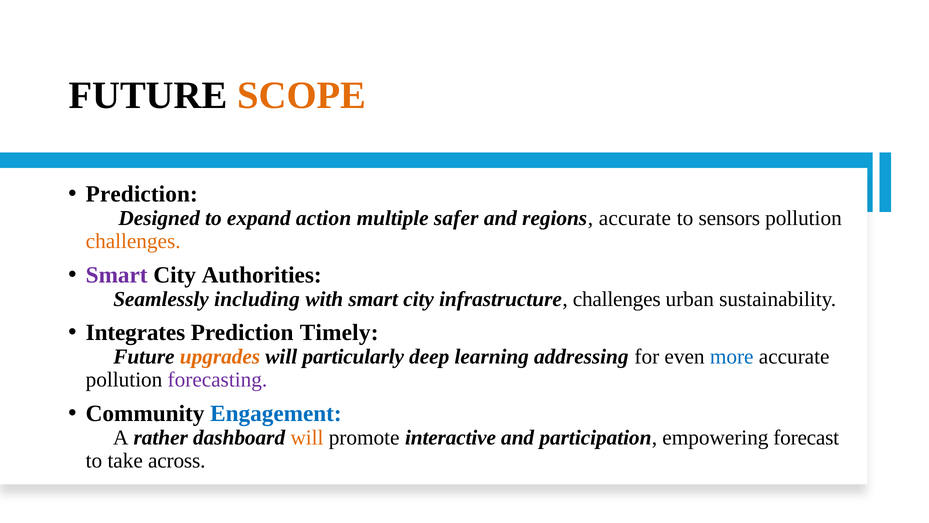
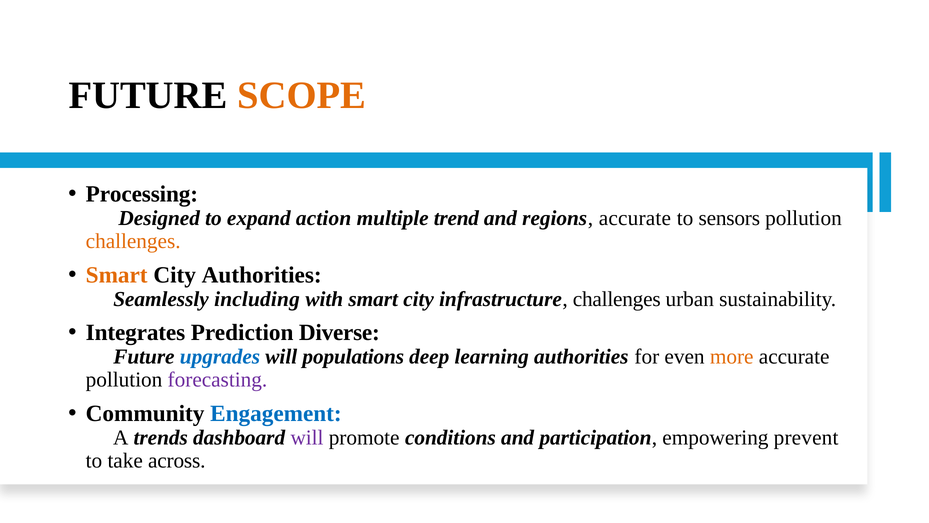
Prediction at (142, 194): Prediction -> Processing
safer: safer -> trend
Smart at (117, 275) colour: purple -> orange
Timely: Timely -> Diverse
upgrades colour: orange -> blue
particularly: particularly -> populations
learning addressing: addressing -> authorities
more colour: blue -> orange
rather: rather -> trends
will at (307, 437) colour: orange -> purple
interactive: interactive -> conditions
forecast: forecast -> prevent
